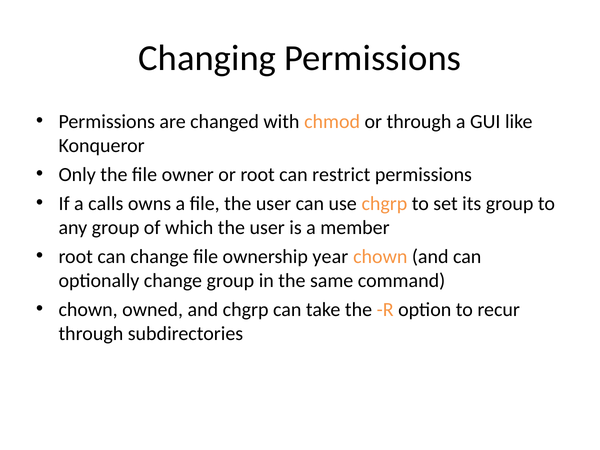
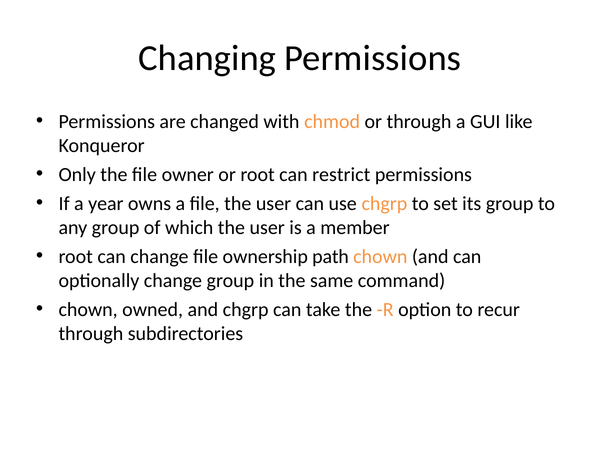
calls: calls -> year
year: year -> path
